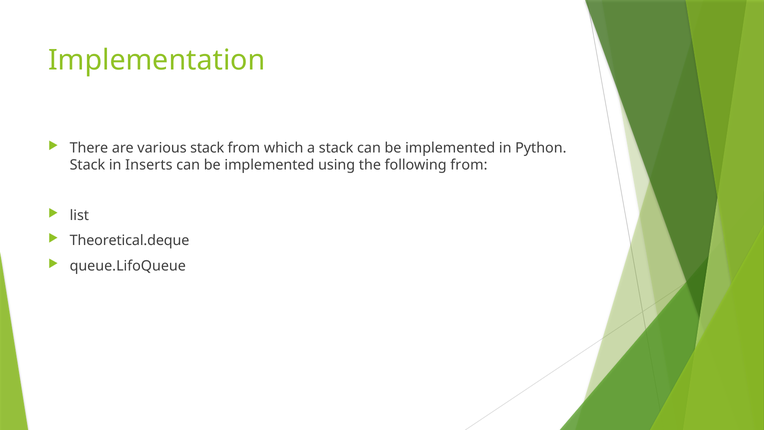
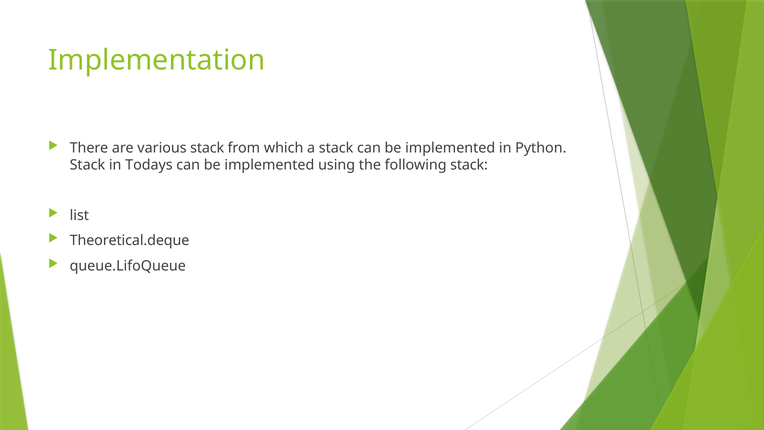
Inserts: Inserts -> Todays
following from: from -> stack
